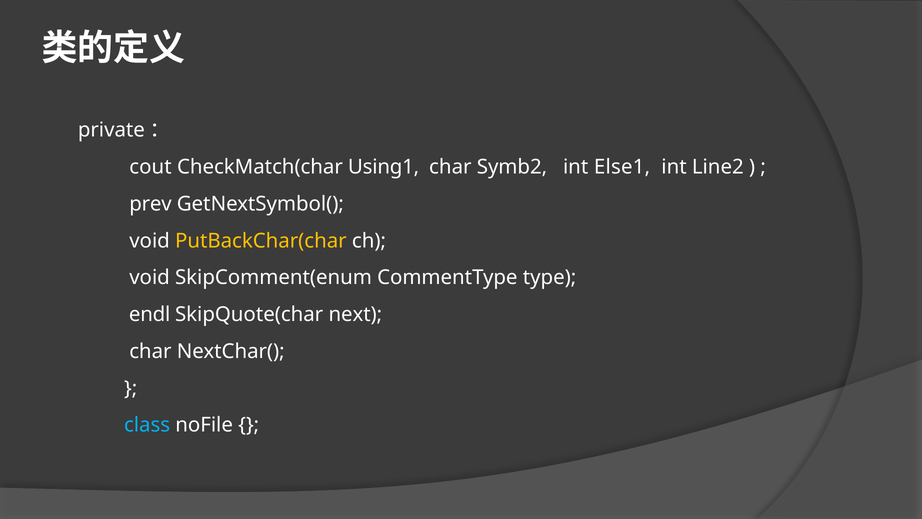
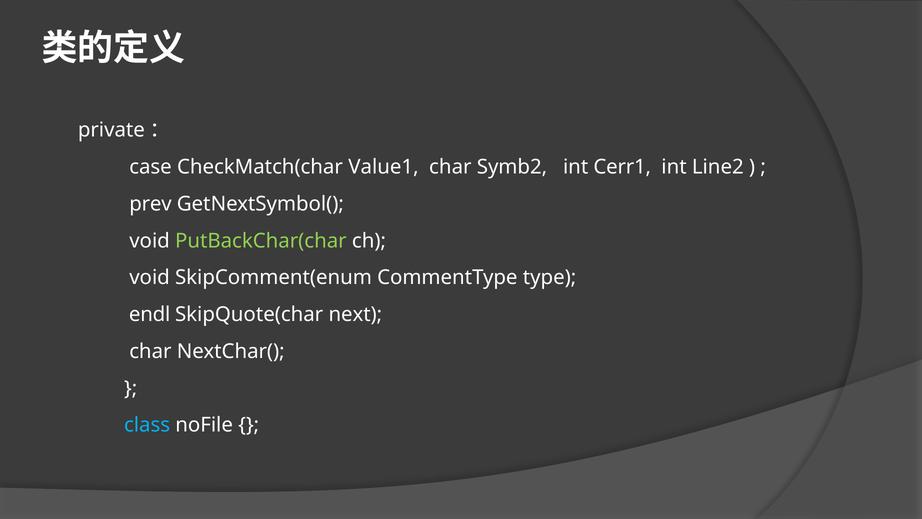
cout: cout -> case
Using1: Using1 -> Value1
Else1: Else1 -> Cerr1
PutBackChar(char colour: yellow -> light green
